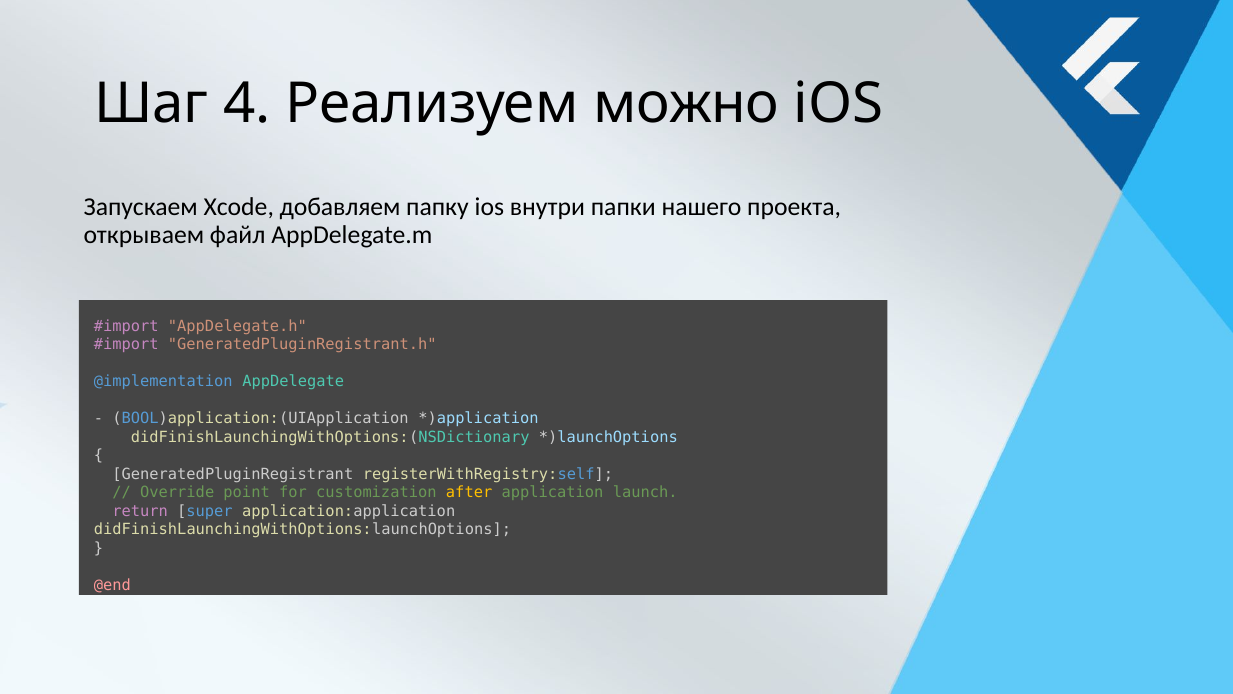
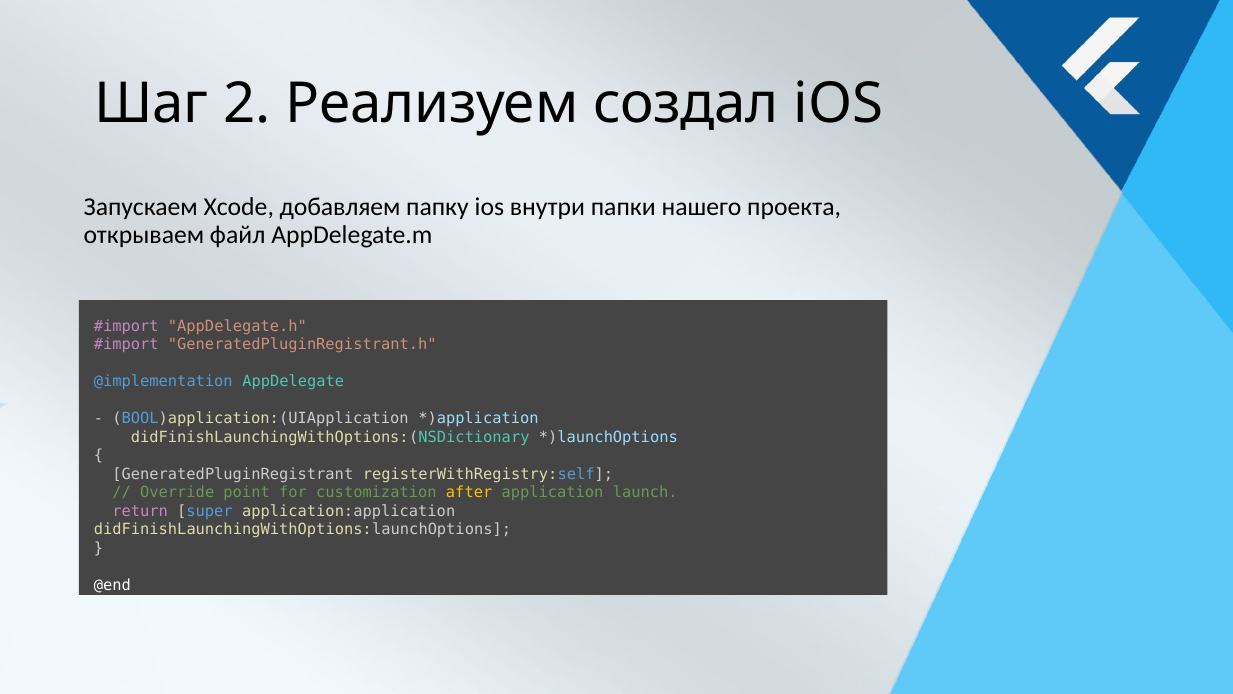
4: 4 -> 2
можно: можно -> создал
@end colour: pink -> white
